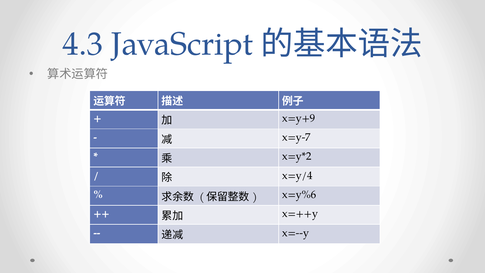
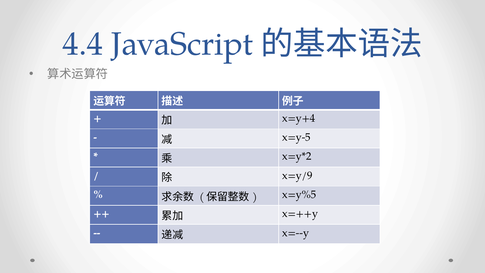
4.3: 4.3 -> 4.4
x=y+9: x=y+9 -> x=y+4
x=y-7: x=y-7 -> x=y-5
x=y/4: x=y/4 -> x=y/9
x=y%6: x=y%6 -> x=y%5
